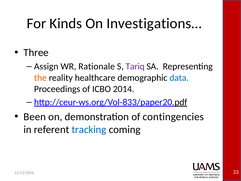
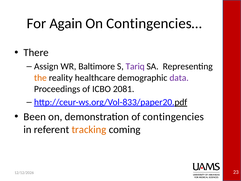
Kinds: Kinds -> Again
Investigations…: Investigations… -> Contingencies…
Three: Three -> There
Rationale: Rationale -> Baltimore
data colour: blue -> purple
2014: 2014 -> 2081
tracking colour: blue -> orange
